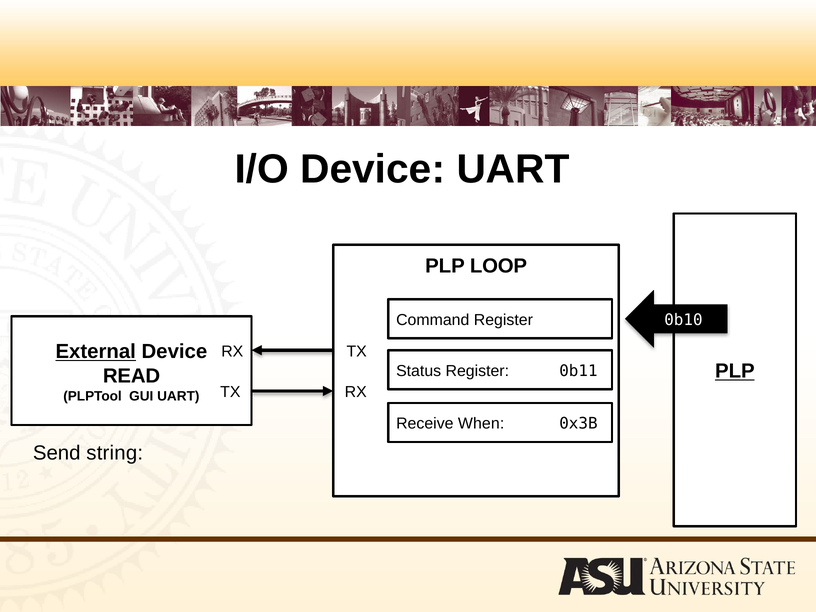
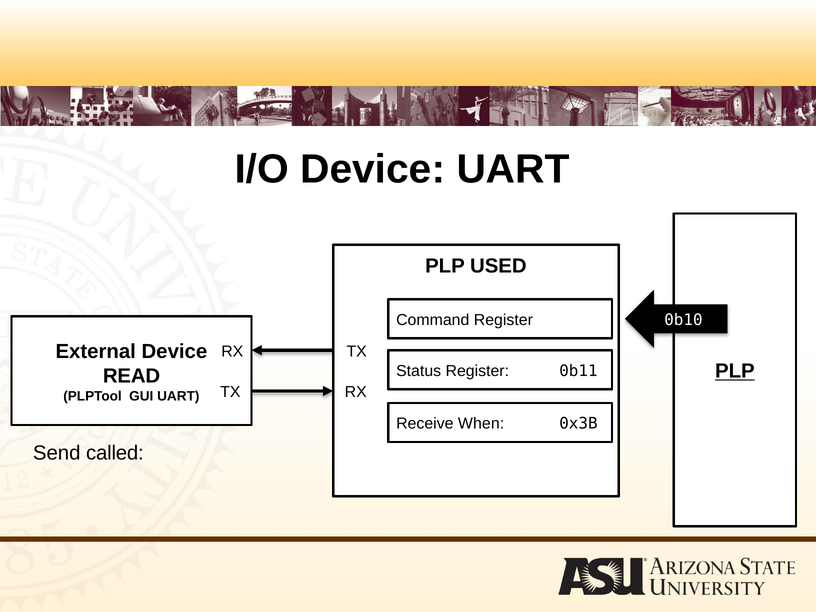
LOOP: LOOP -> USED
External underline: present -> none
string: string -> called
